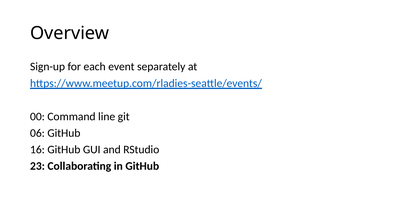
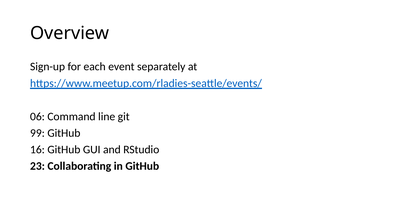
00: 00 -> 06
06: 06 -> 99
